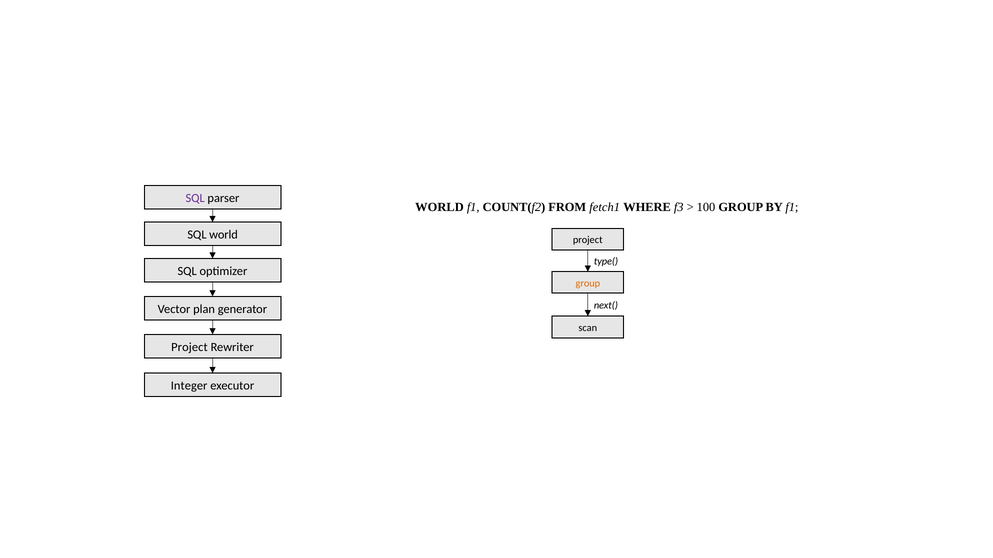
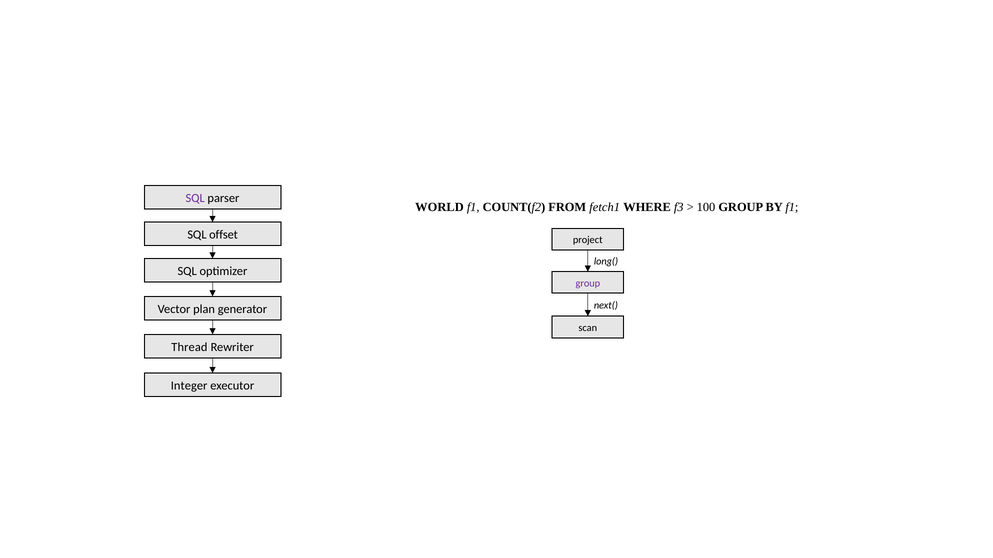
SQL world: world -> offset
type(: type( -> long(
group at (588, 283) colour: orange -> purple
Project at (189, 347): Project -> Thread
